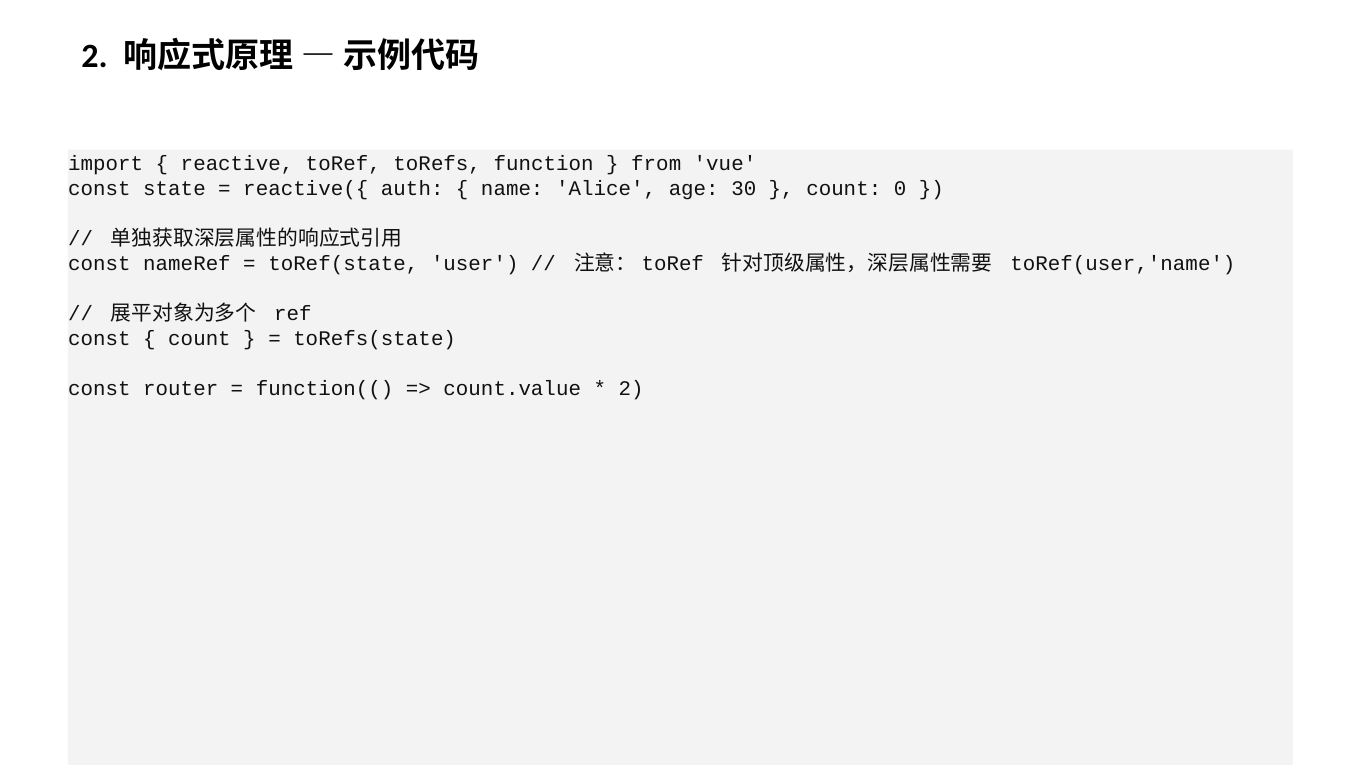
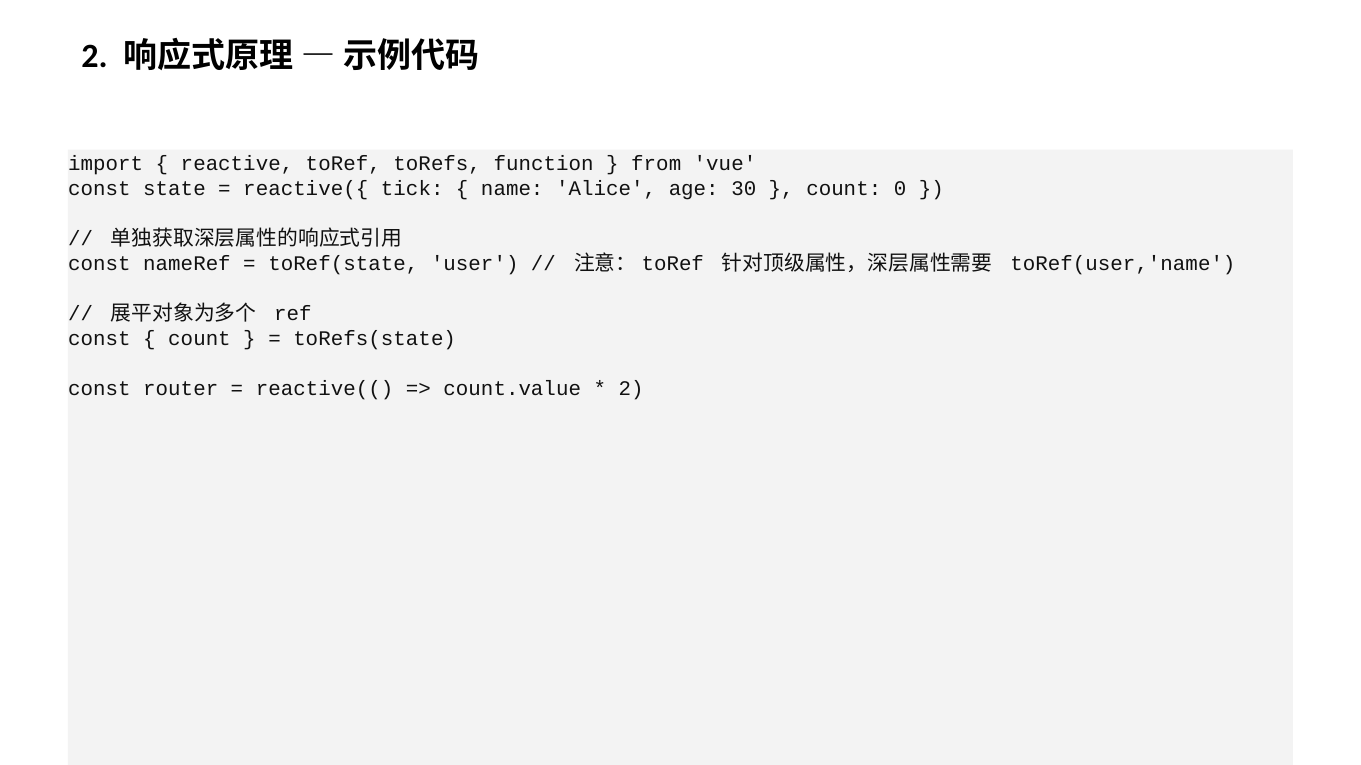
auth: auth -> tick
function((: function(( -> reactive((
